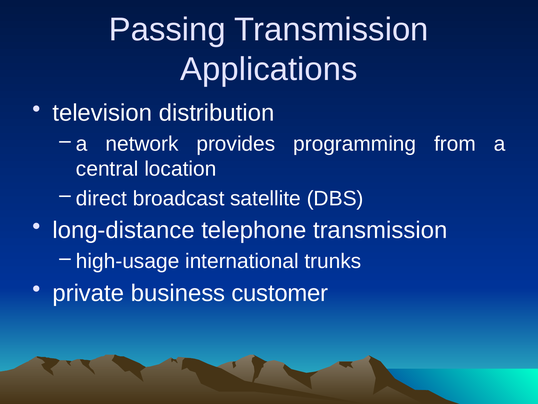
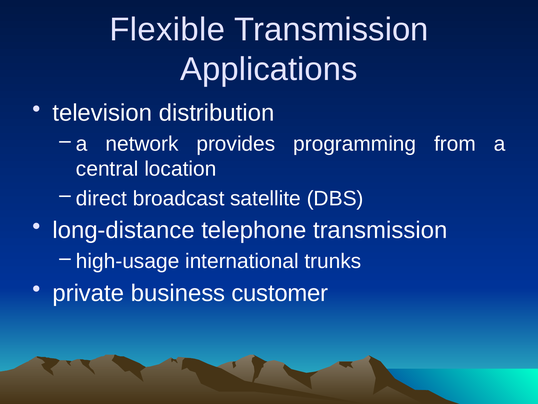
Passing: Passing -> Flexible
